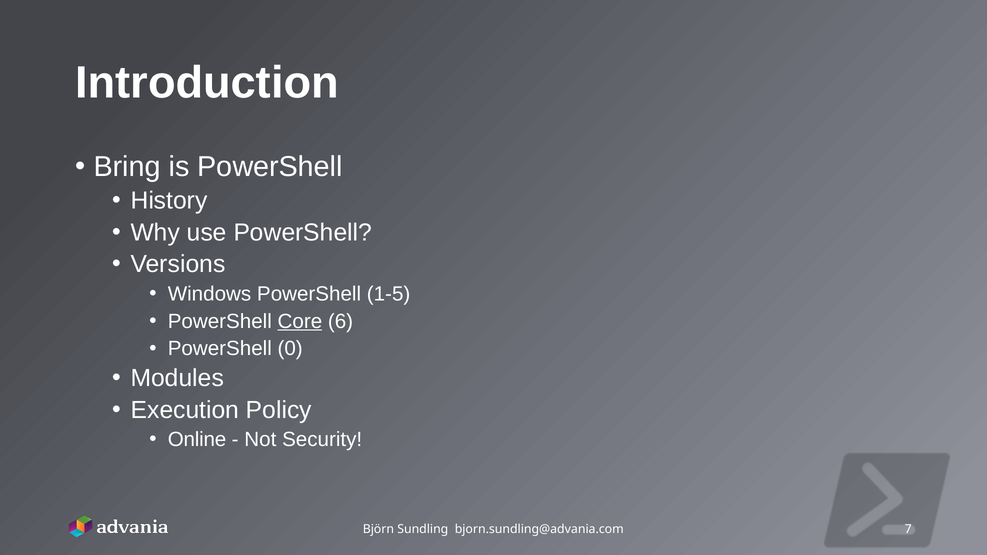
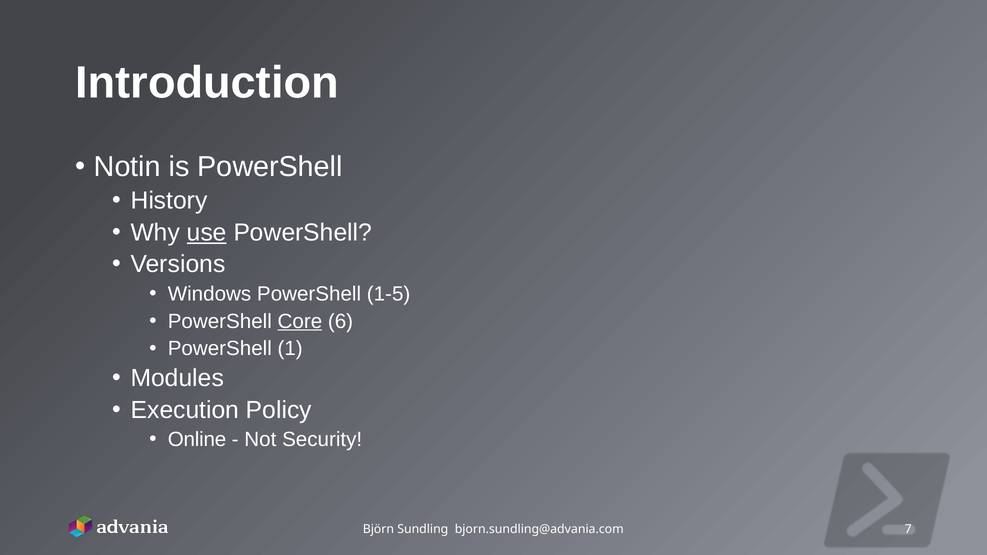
Bring: Bring -> Notin
use underline: none -> present
0: 0 -> 1
